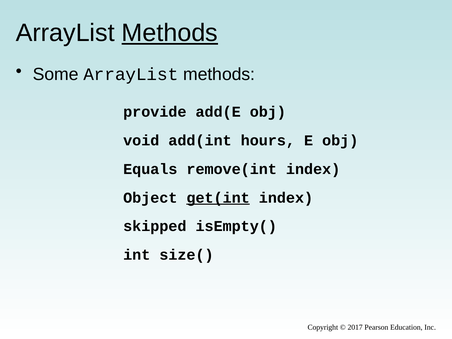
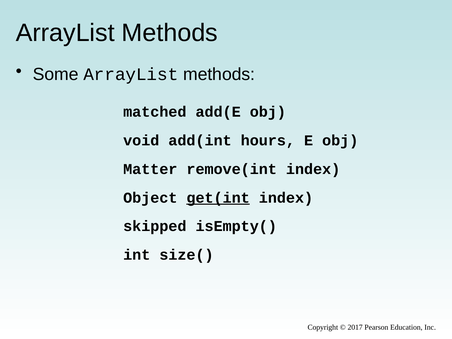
Methods at (170, 33) underline: present -> none
provide: provide -> matched
Equals: Equals -> Matter
